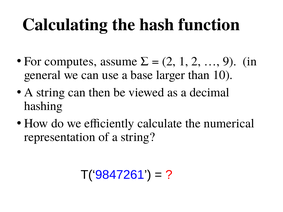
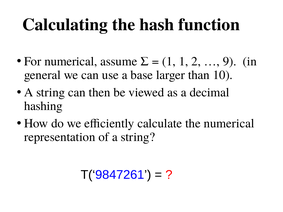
For computes: computes -> numerical
2 at (169, 61): 2 -> 1
